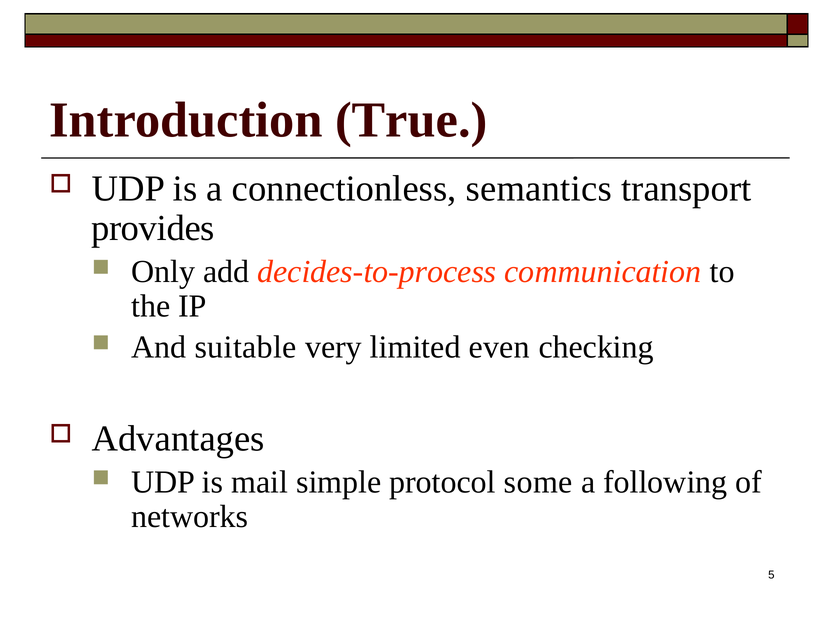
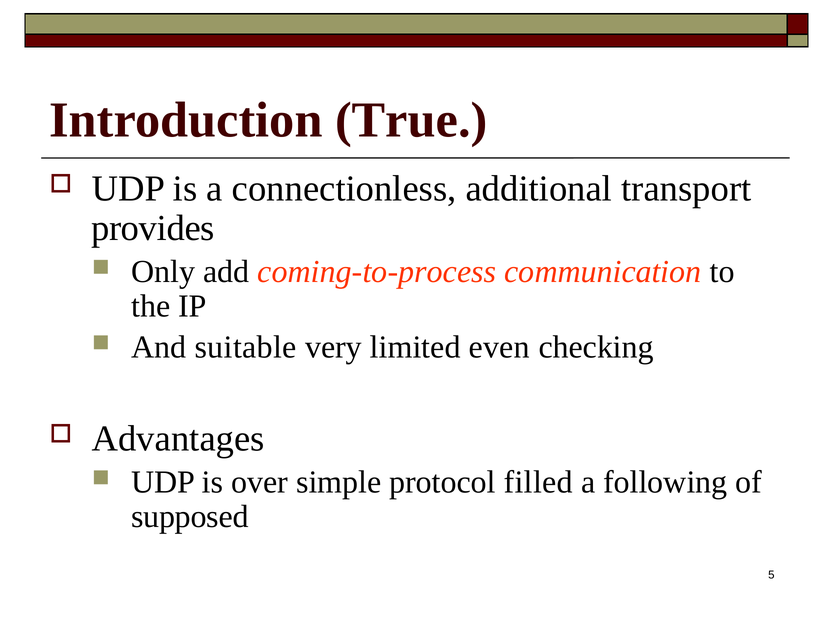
semantics: semantics -> additional
decides-to-process: decides-to-process -> coming-to-process
mail: mail -> over
some: some -> filled
networks: networks -> supposed
